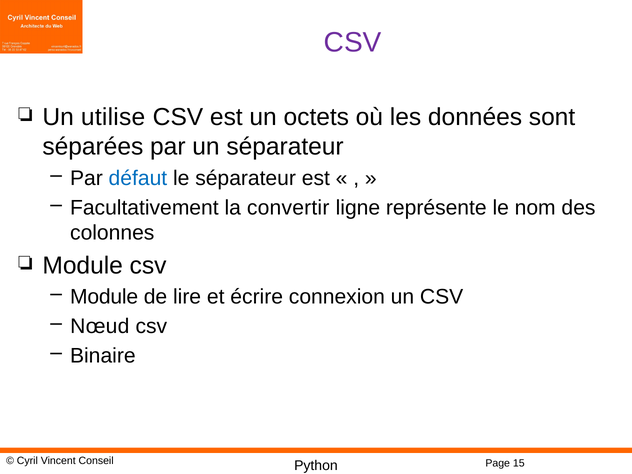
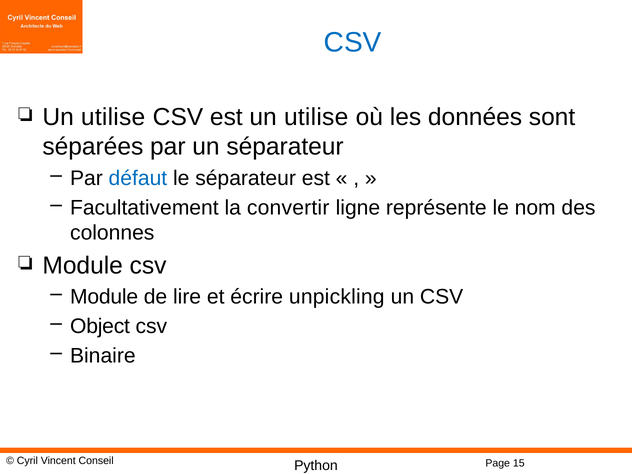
CSV at (353, 42) colour: purple -> blue
est un octets: octets -> utilise
connexion: connexion -> unpickling
Nœud: Nœud -> Object
